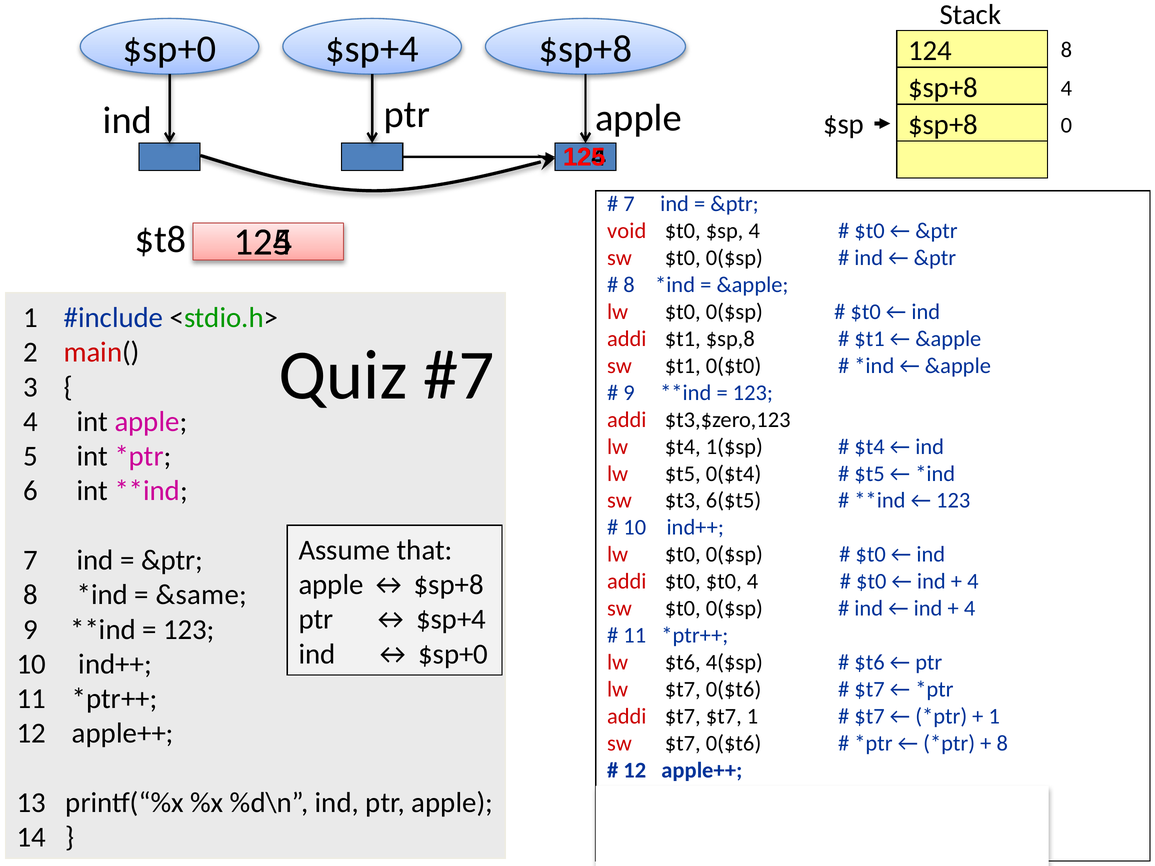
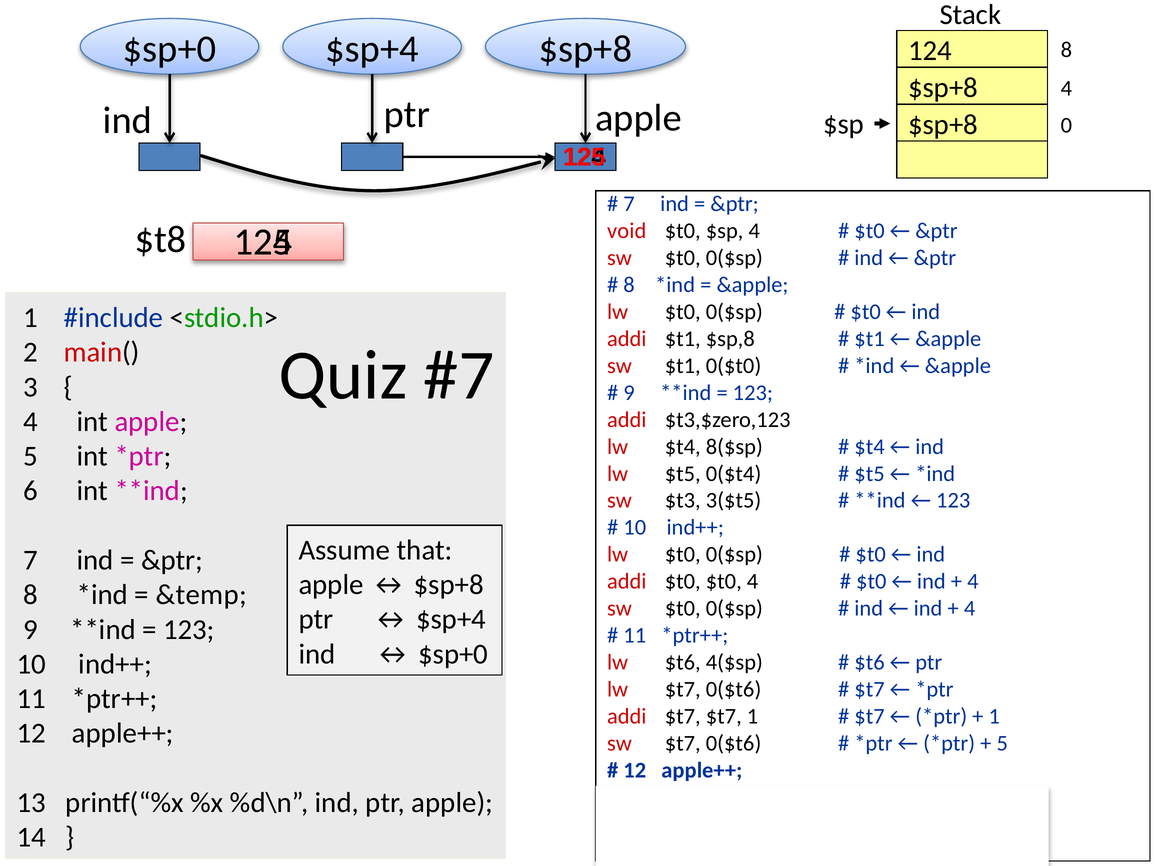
1($sp: 1($sp -> 8($sp
6($t5: 6($t5 -> 3($t5
&same: &same -> &temp
8 at (1002, 743): 8 -> 5
